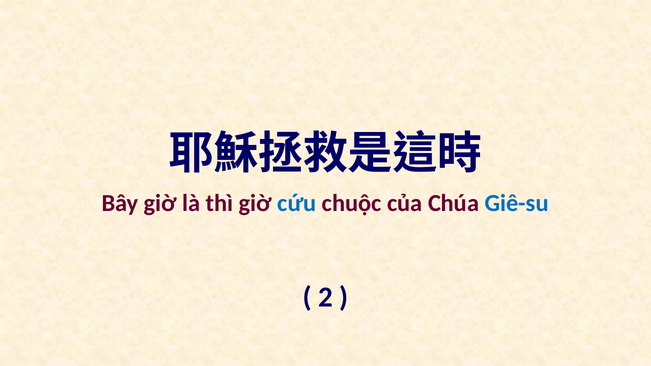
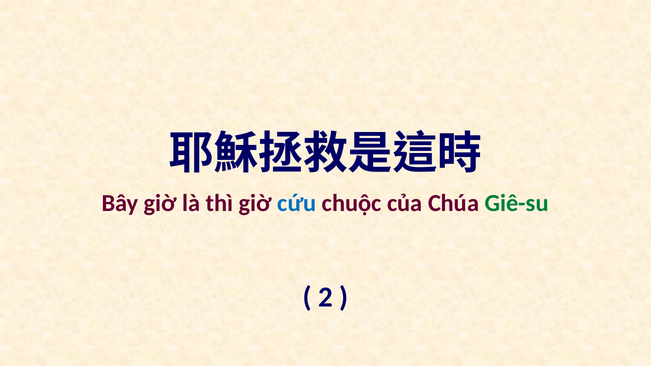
Giê-su colour: blue -> green
